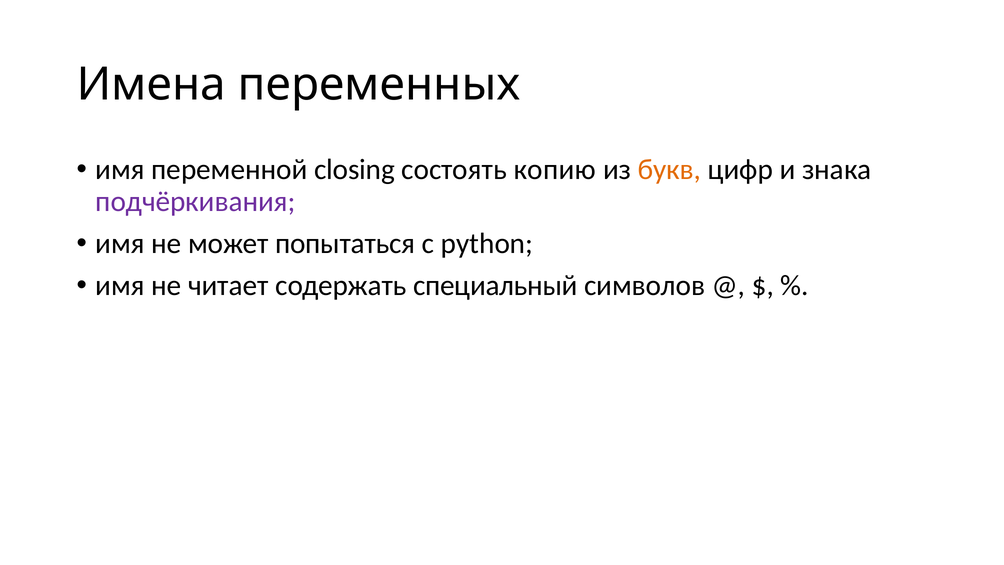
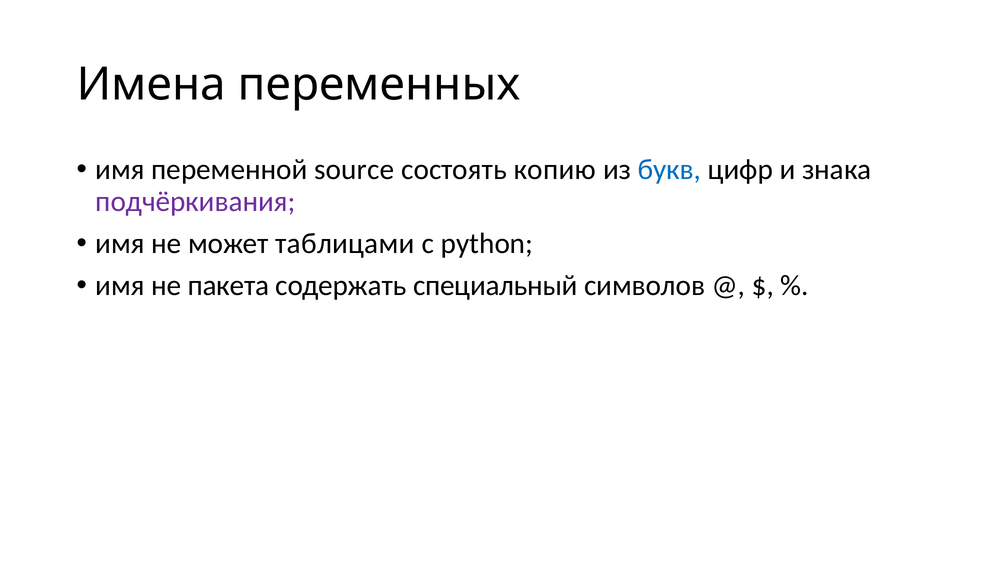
closing: closing -> source
букв colour: orange -> blue
попытаться: попытаться -> таблицами
читает: читает -> пакета
